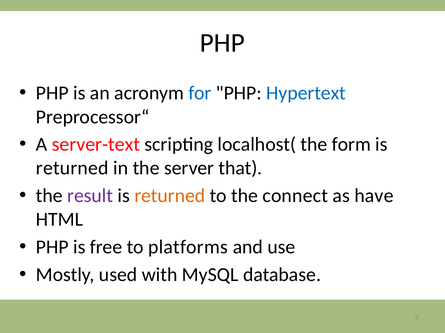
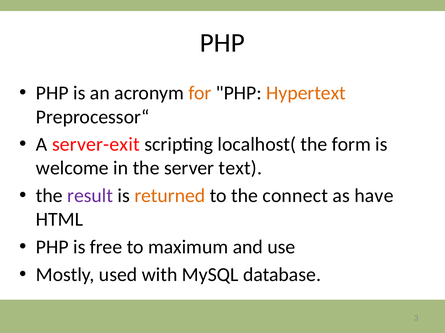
for colour: blue -> orange
Hypertext colour: blue -> orange
server-text: server-text -> server-exit
returned at (72, 169): returned -> welcome
that: that -> text
platforms: platforms -> maximum
